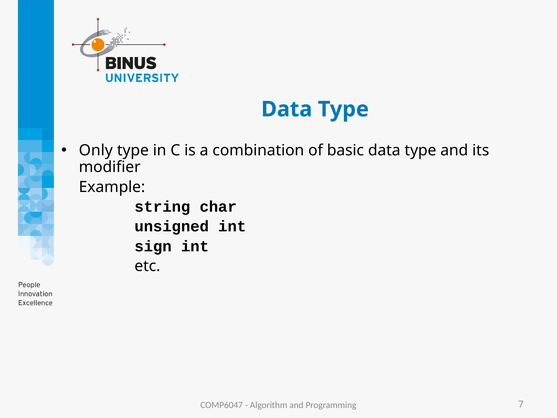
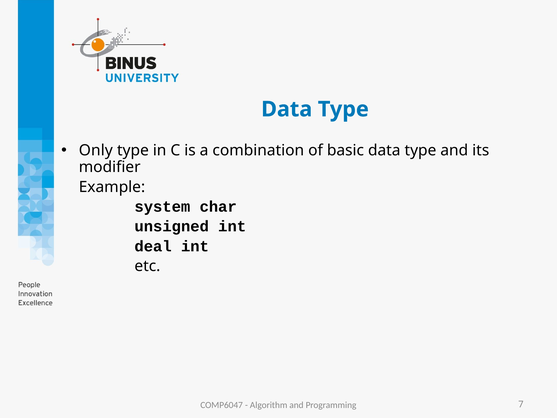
string: string -> system
sign: sign -> deal
